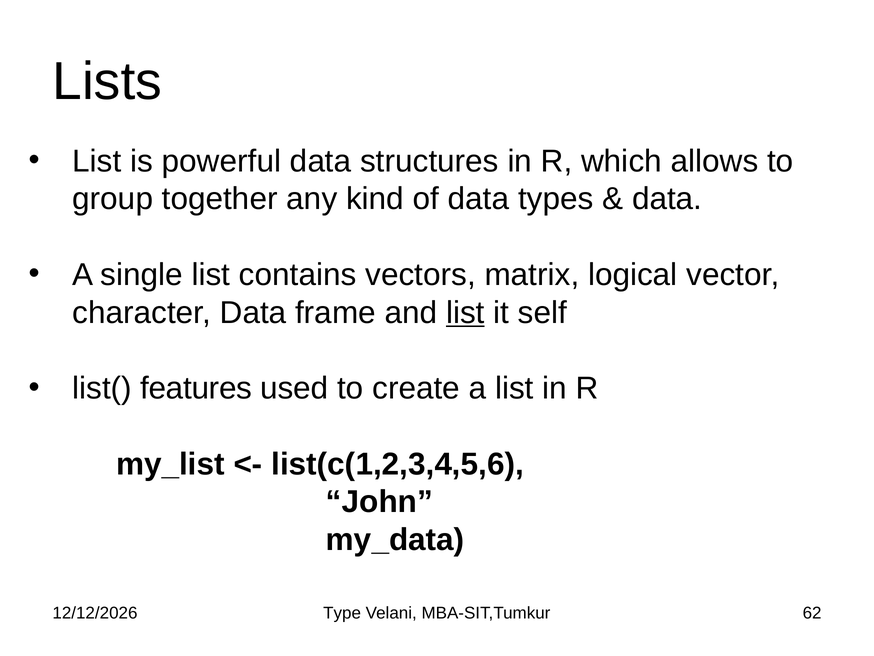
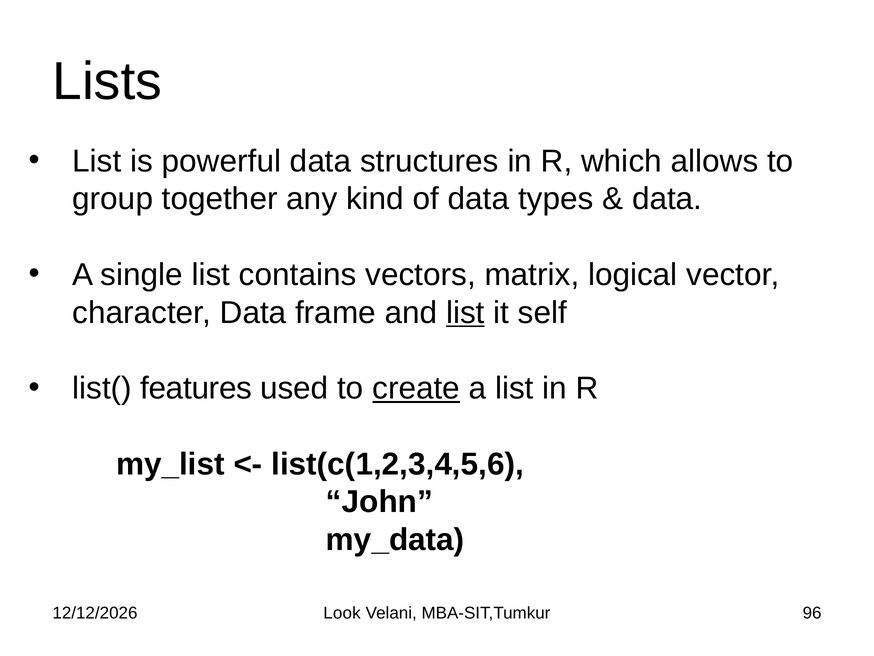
create underline: none -> present
Type: Type -> Look
62: 62 -> 96
